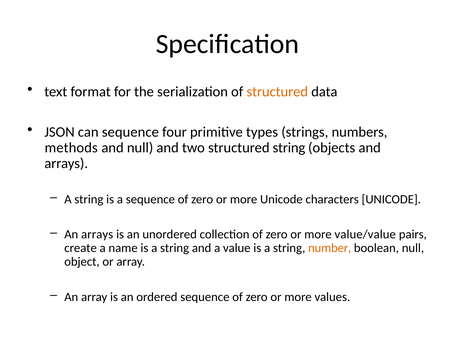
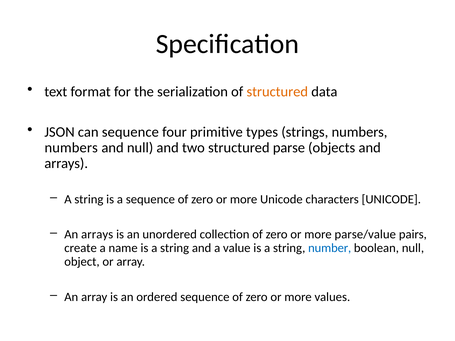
methods at (71, 148): methods -> numbers
structured string: string -> parse
value/value: value/value -> parse/value
number colour: orange -> blue
